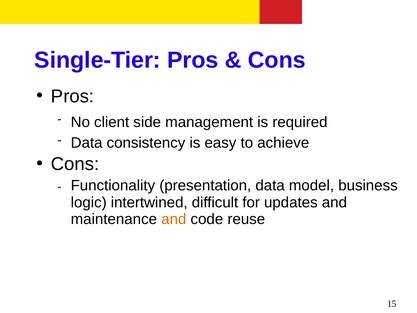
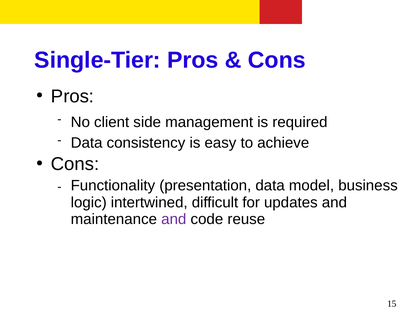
and at (174, 219) colour: orange -> purple
